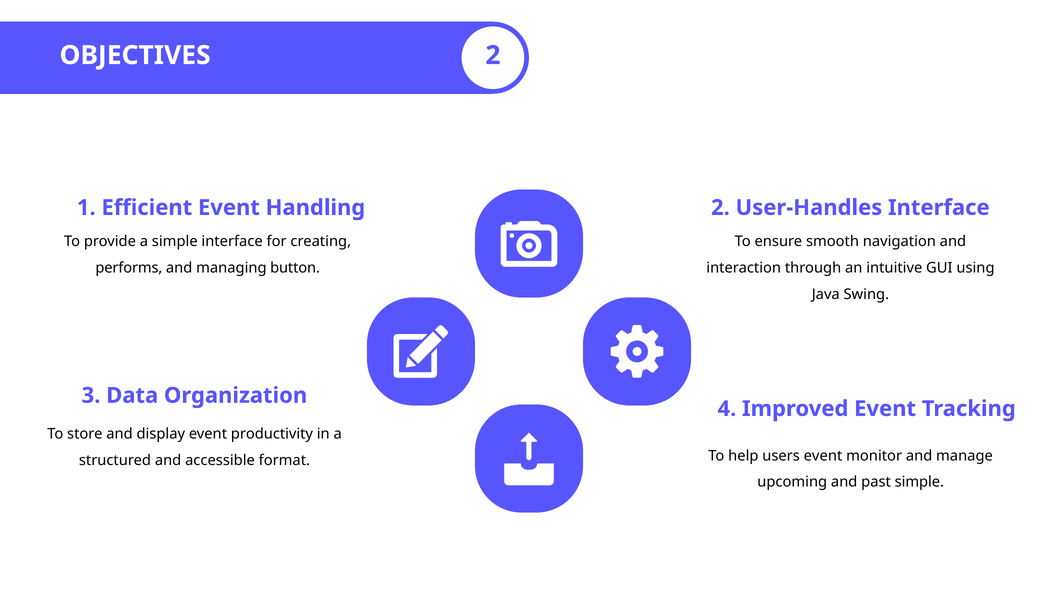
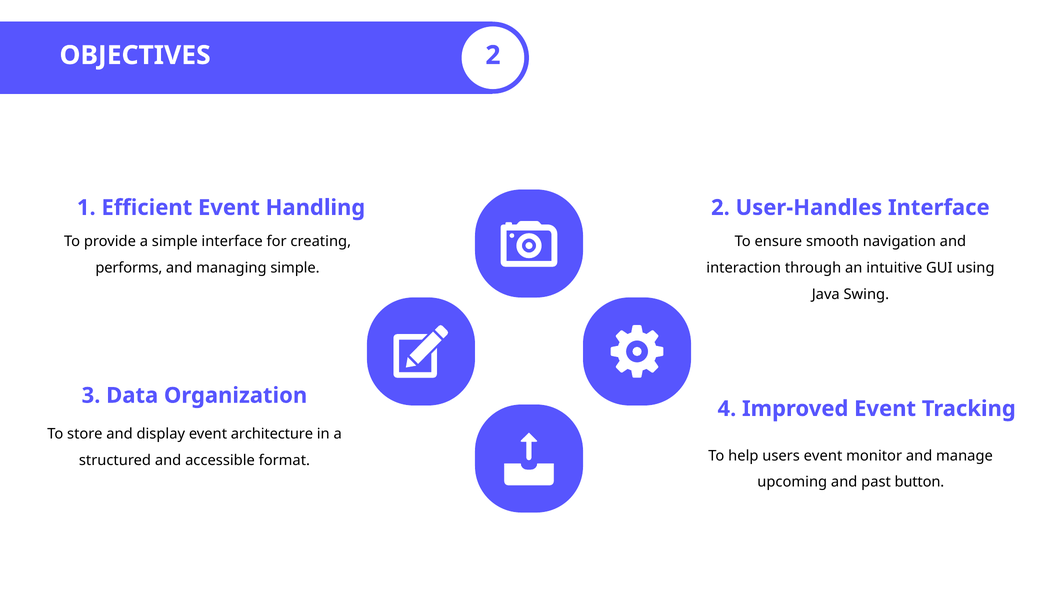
managing button: button -> simple
productivity: productivity -> architecture
past simple: simple -> button
